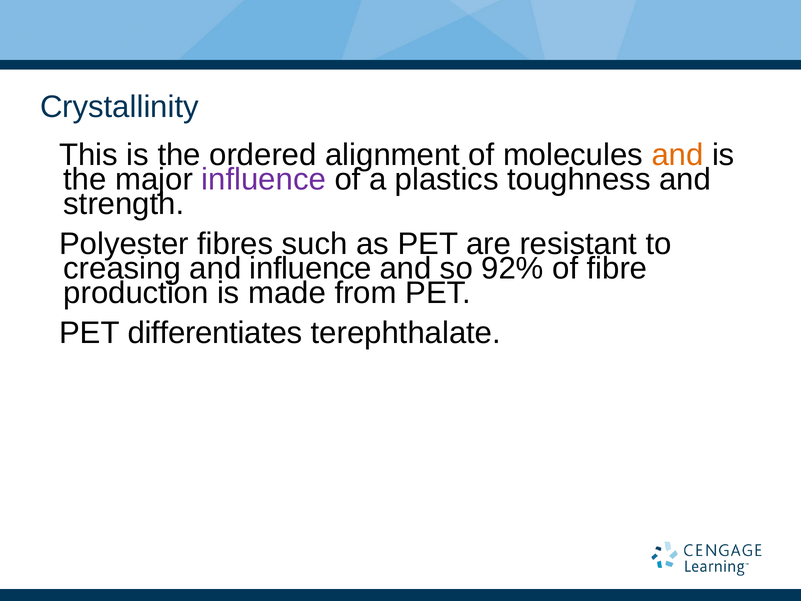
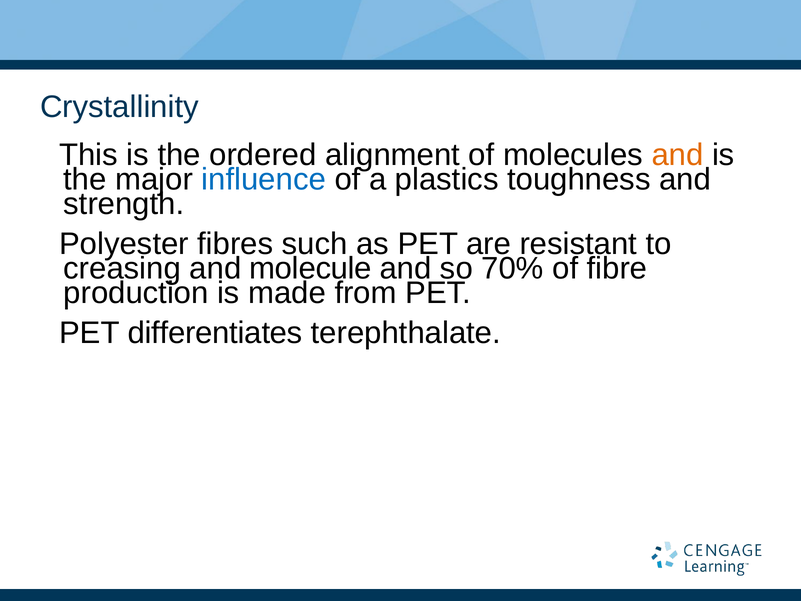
influence at (264, 179) colour: purple -> blue
and influence: influence -> molecule
92%: 92% -> 70%
